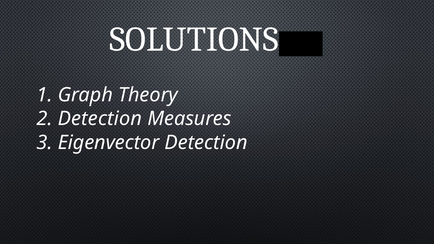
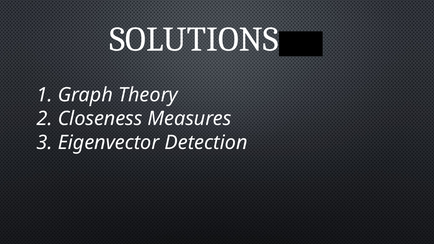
Detection at (100, 119): Detection -> Closeness
